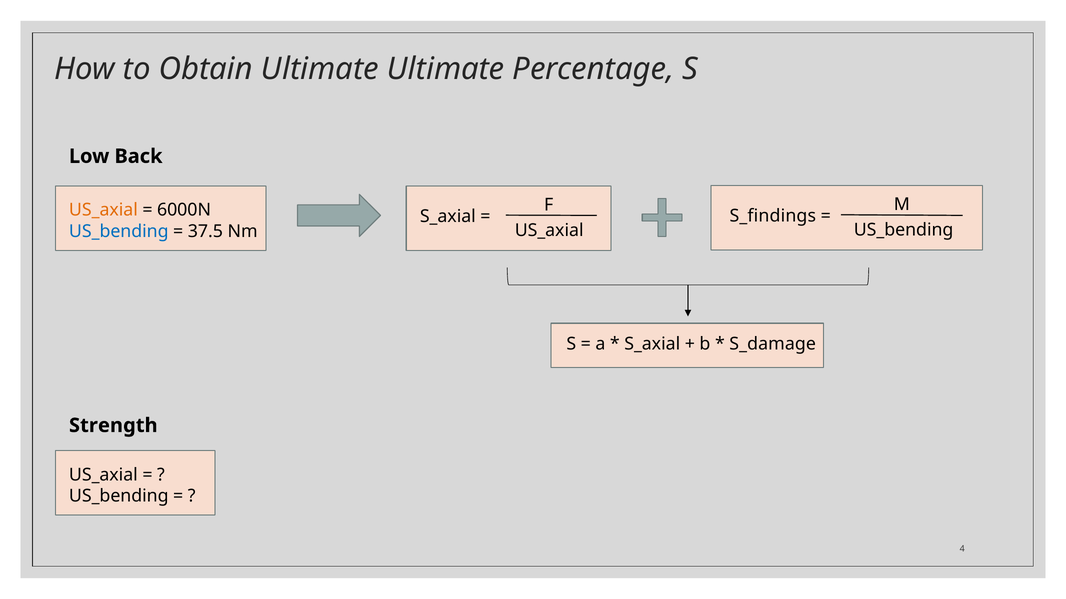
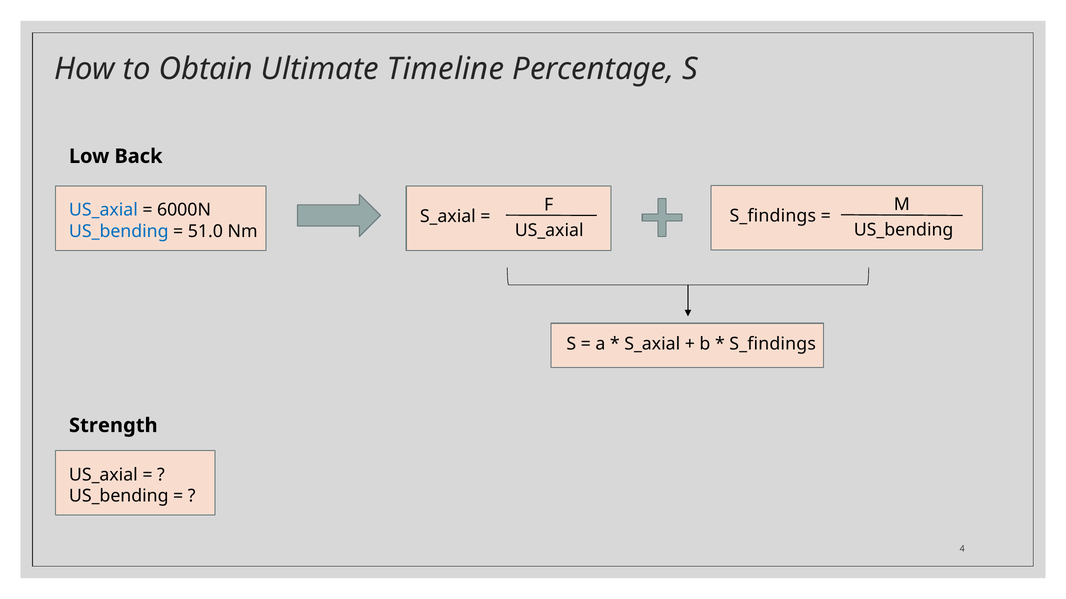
Ultimate Ultimate: Ultimate -> Timeline
US_axial at (103, 210) colour: orange -> blue
37.5: 37.5 -> 51.0
S_damage at (773, 344): S_damage -> S_findings
